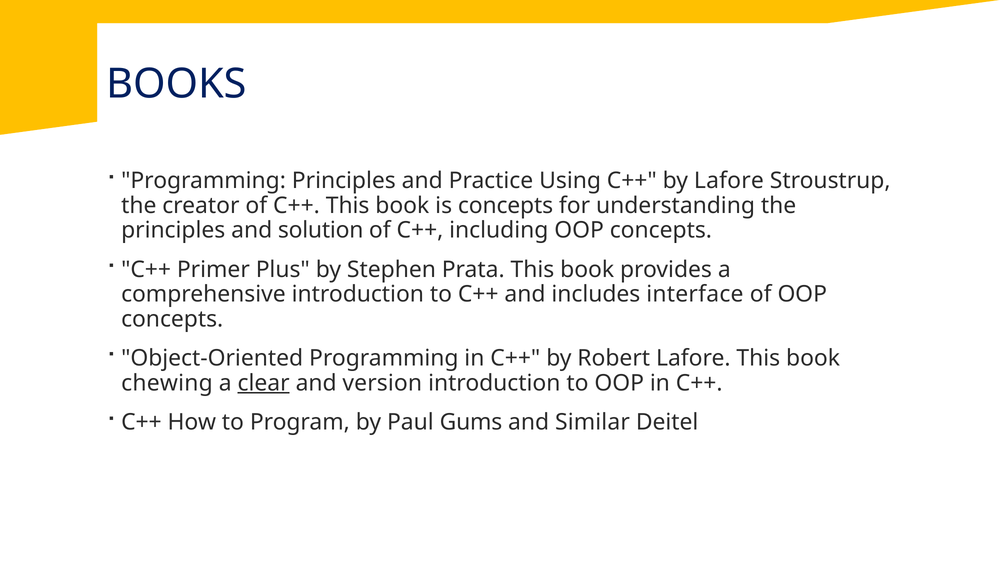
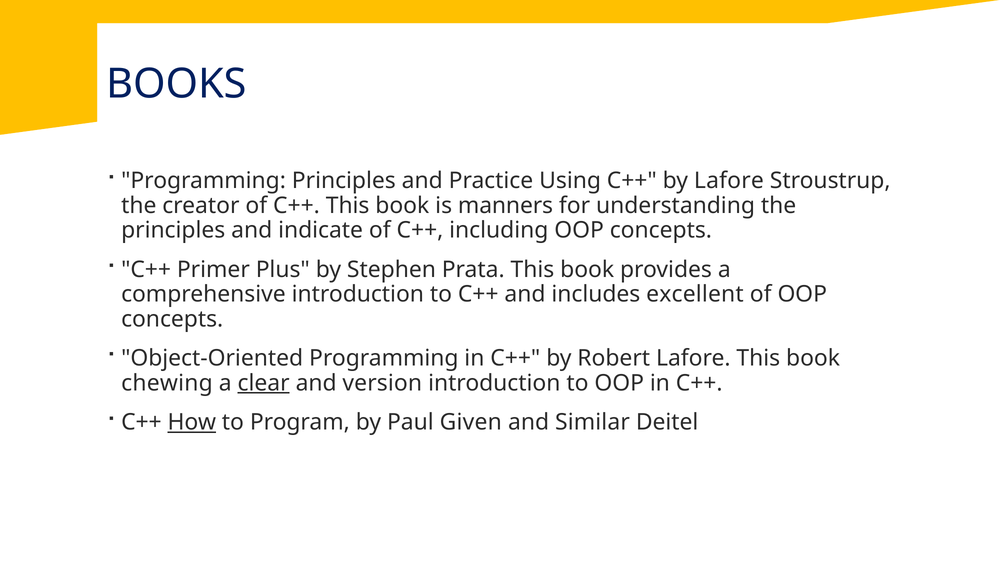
is concepts: concepts -> manners
solution: solution -> indicate
interface: interface -> excellent
How underline: none -> present
Gums: Gums -> Given
